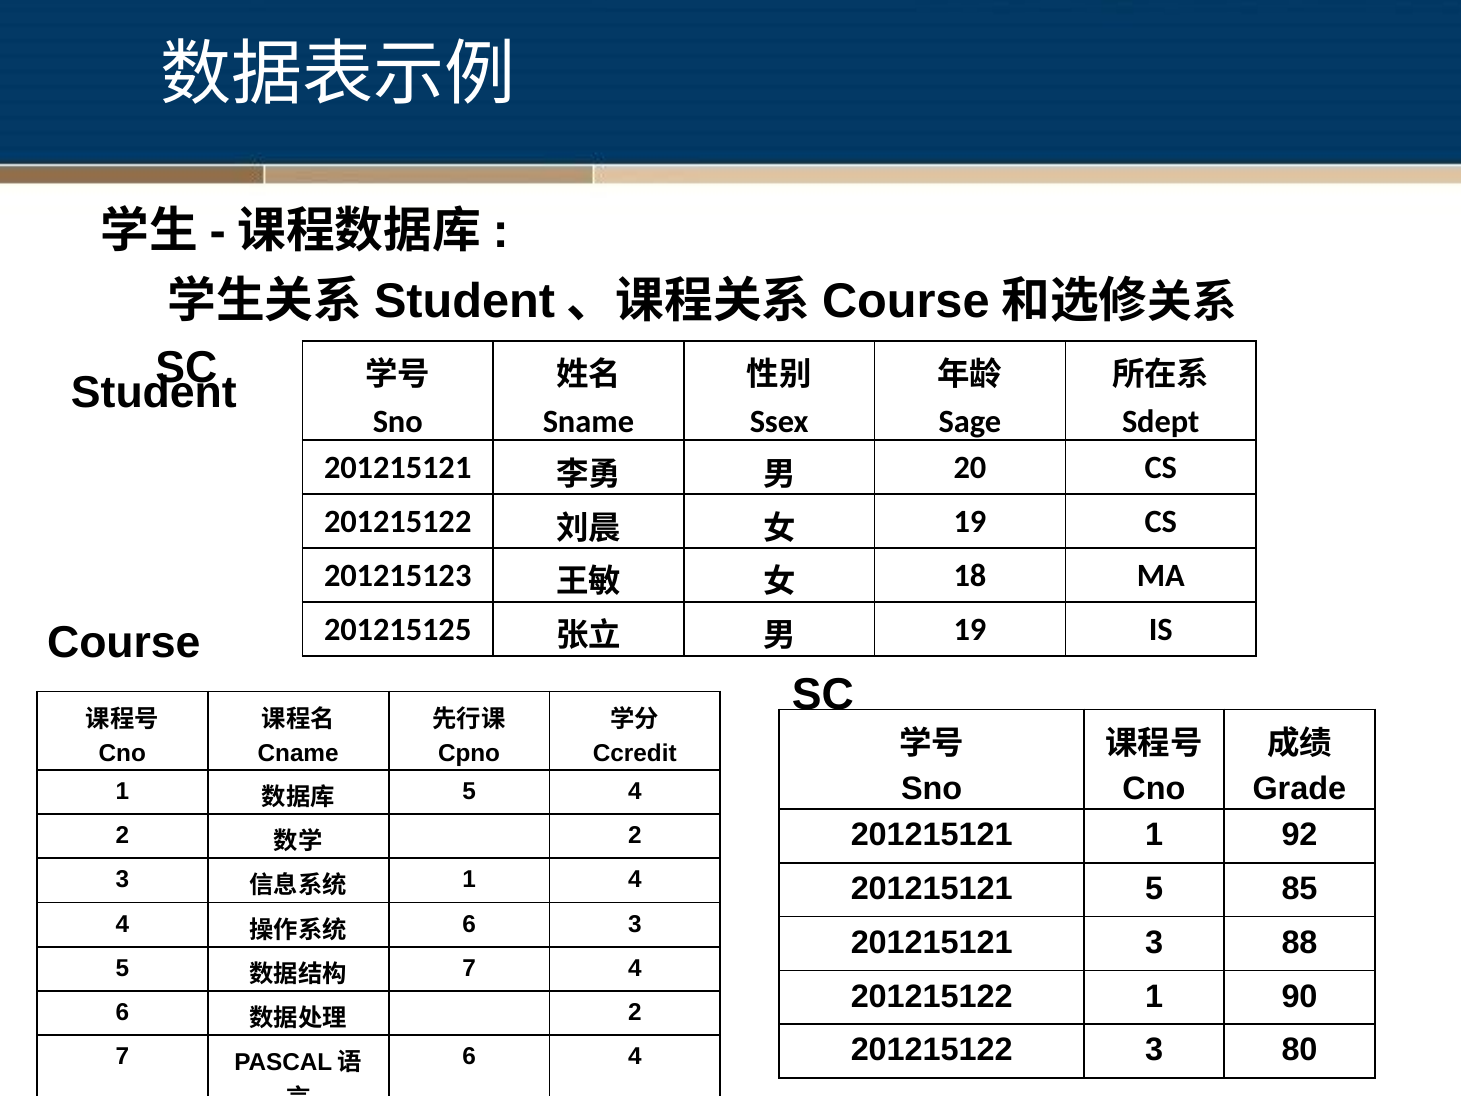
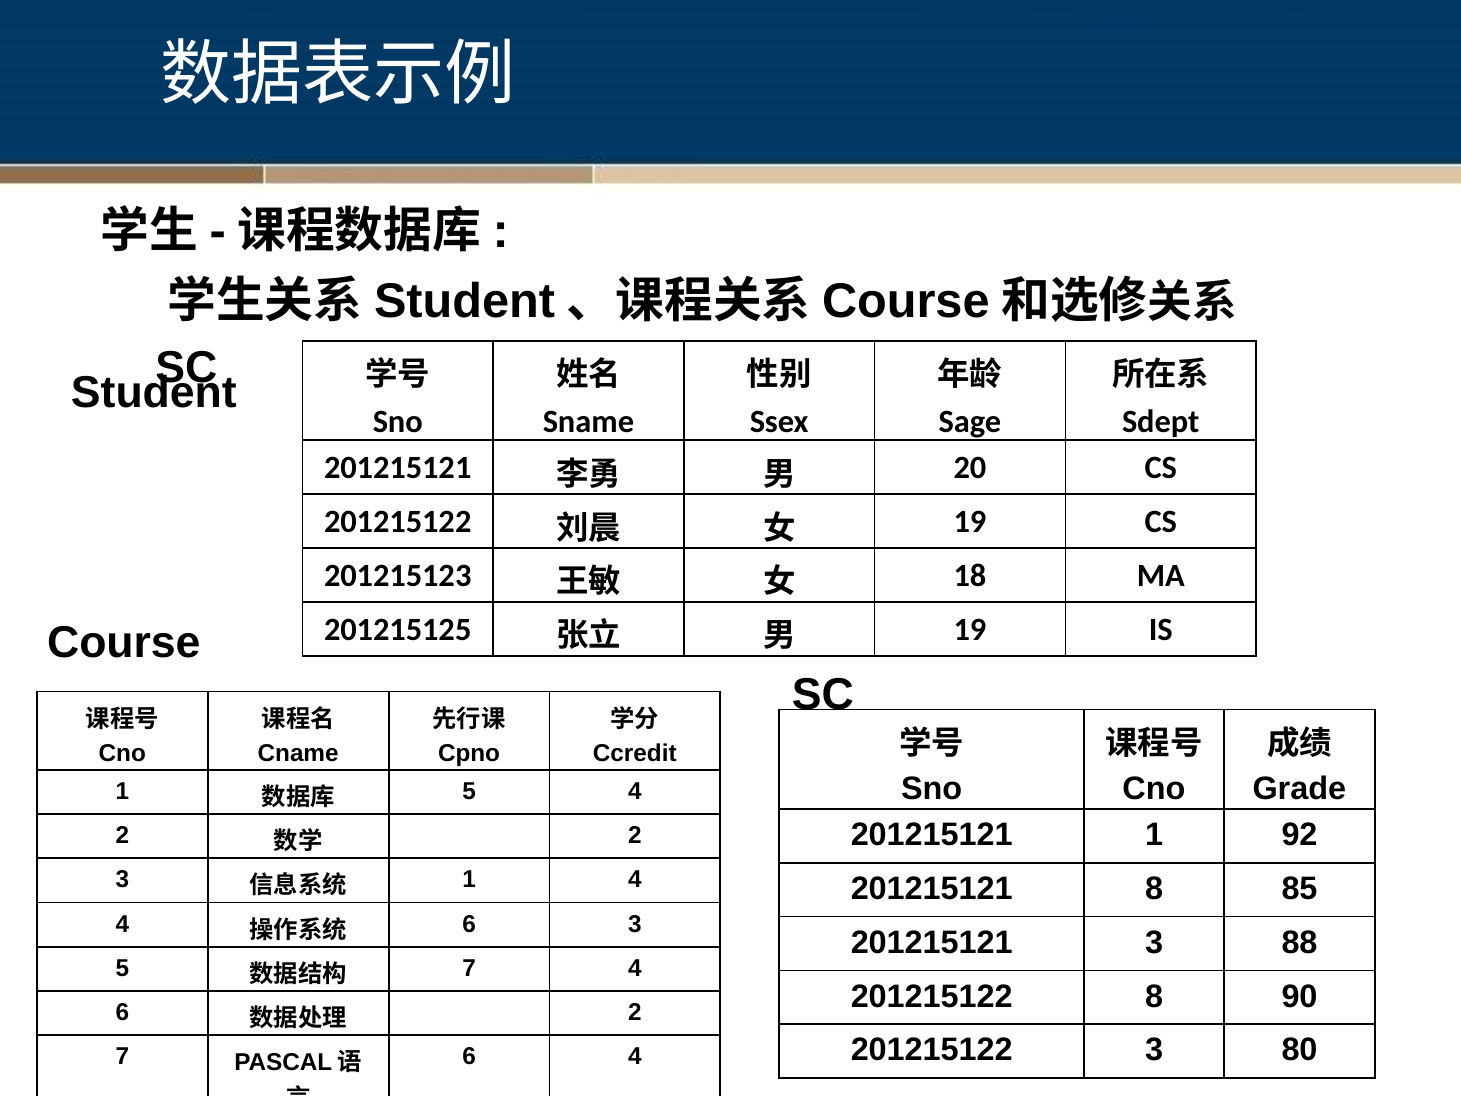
201215121 5: 5 -> 8
201215122 1: 1 -> 8
